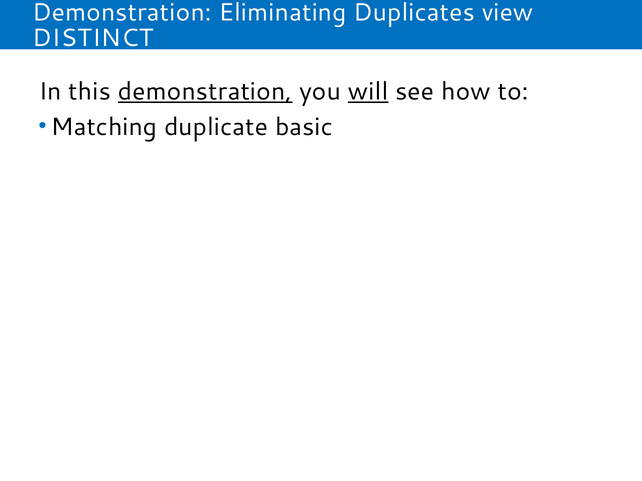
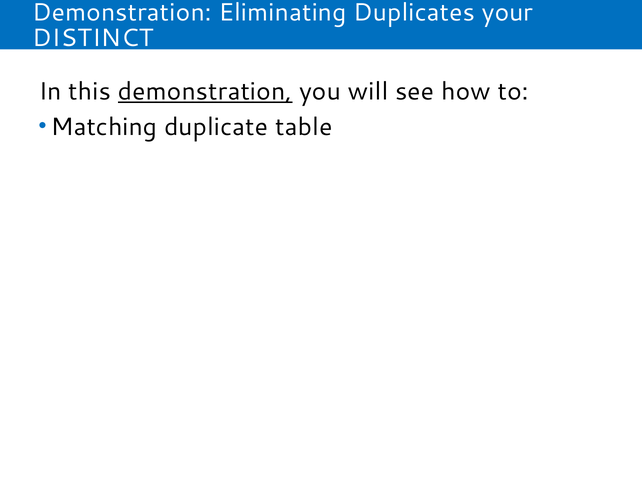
view: view -> your
will underline: present -> none
basic: basic -> table
